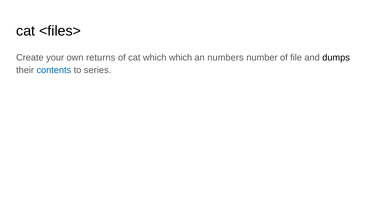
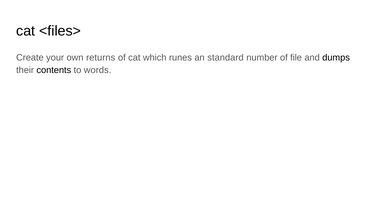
which which: which -> runes
numbers: numbers -> standard
contents colour: blue -> black
series: series -> words
